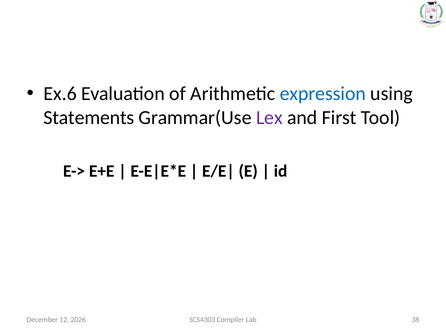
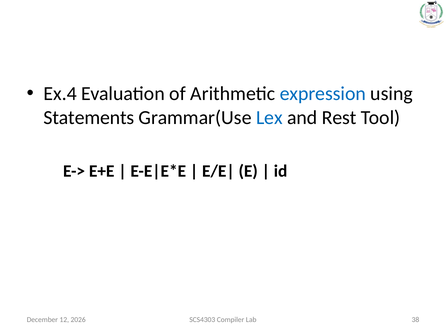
Ex.6: Ex.6 -> Ex.4
Lex colour: purple -> blue
First: First -> Rest
